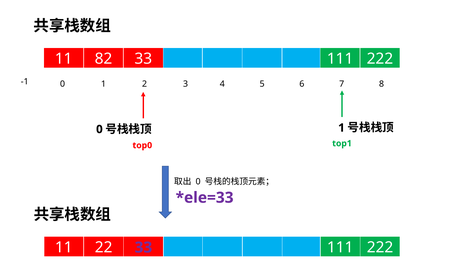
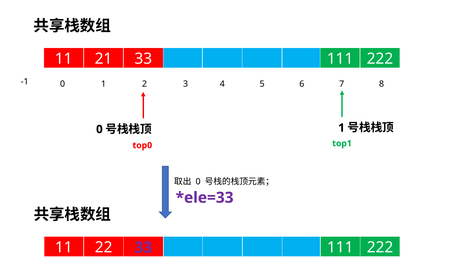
82: 82 -> 21
